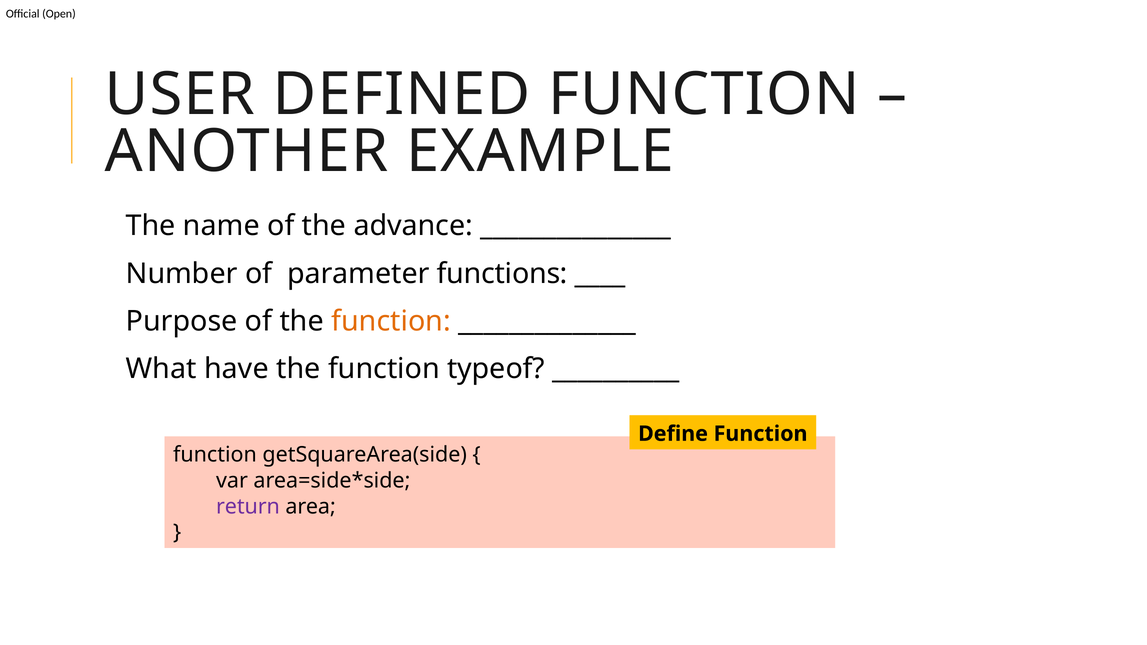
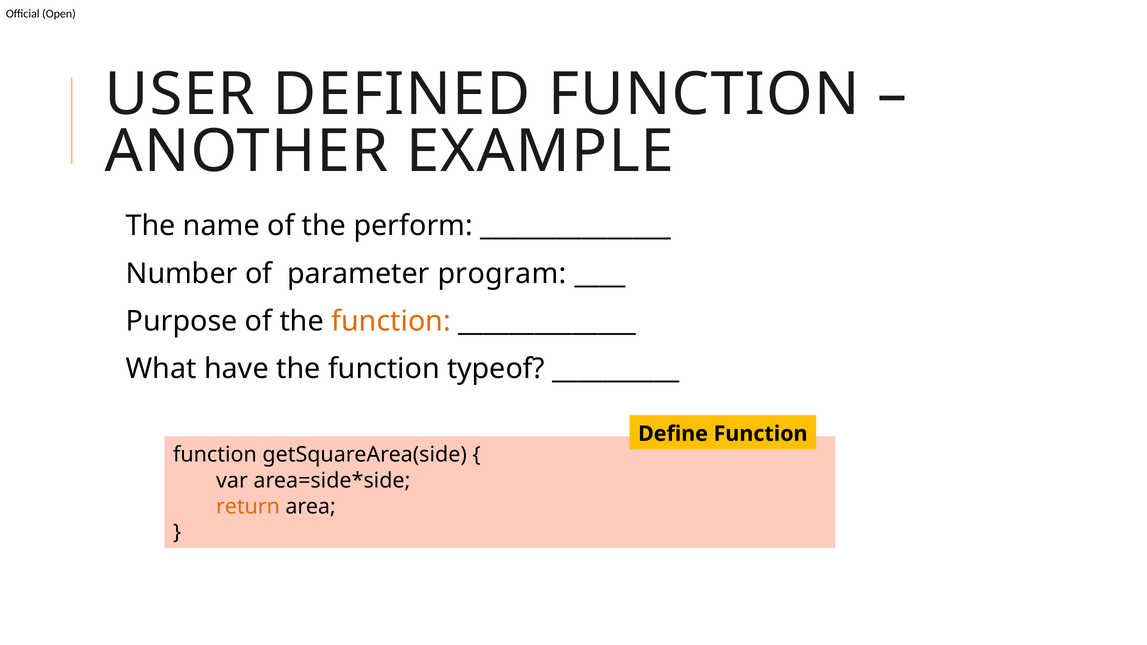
advance: advance -> perform
functions: functions -> program
return colour: purple -> orange
